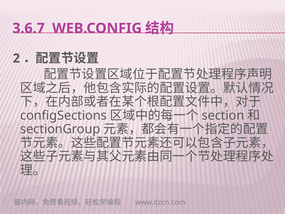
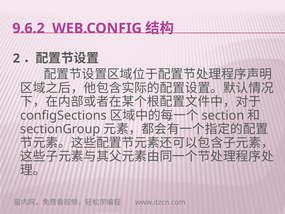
3.6.7: 3.6.7 -> 9.6.2
